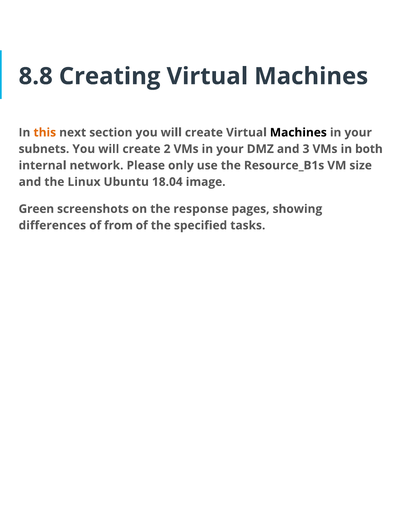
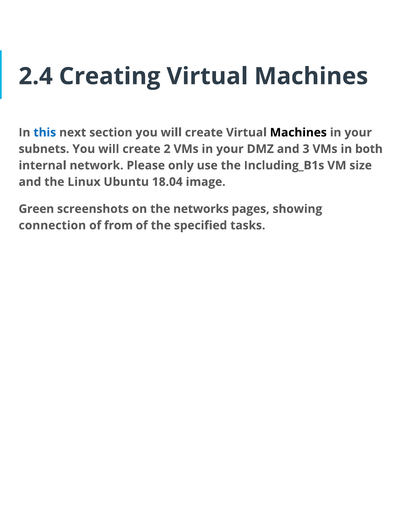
8.8: 8.8 -> 2.4
this colour: orange -> blue
Resource_B1s: Resource_B1s -> Including_B1s
response: response -> networks
differences: differences -> connection
